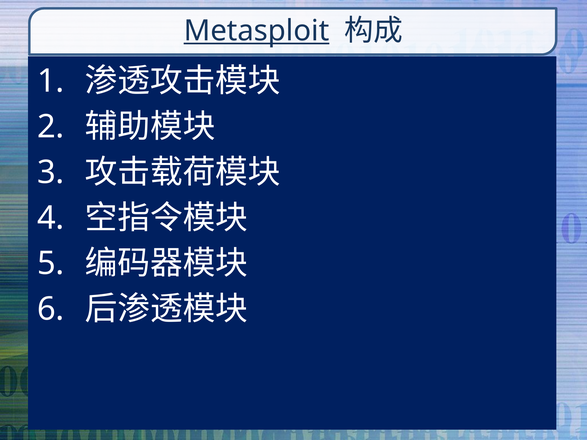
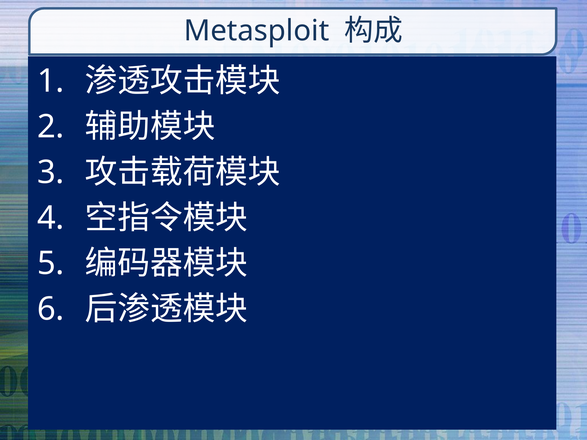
Metasploit underline: present -> none
